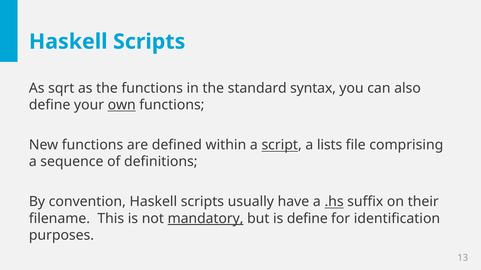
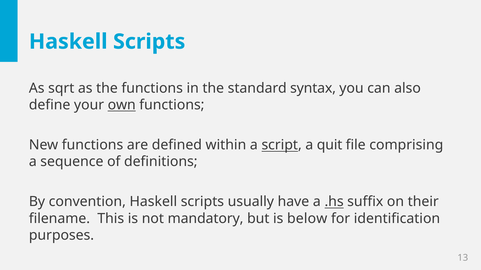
lists: lists -> quit
mandatory underline: present -> none
is define: define -> below
